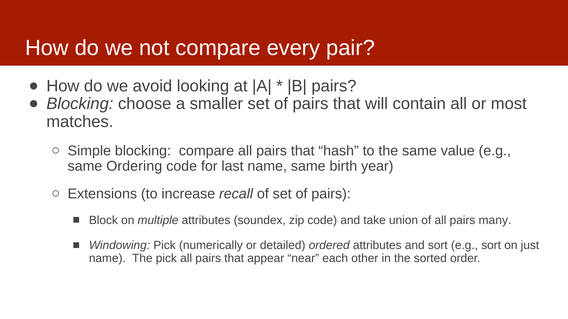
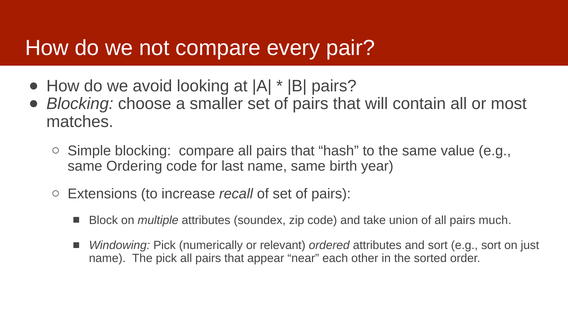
many: many -> much
detailed: detailed -> relevant
